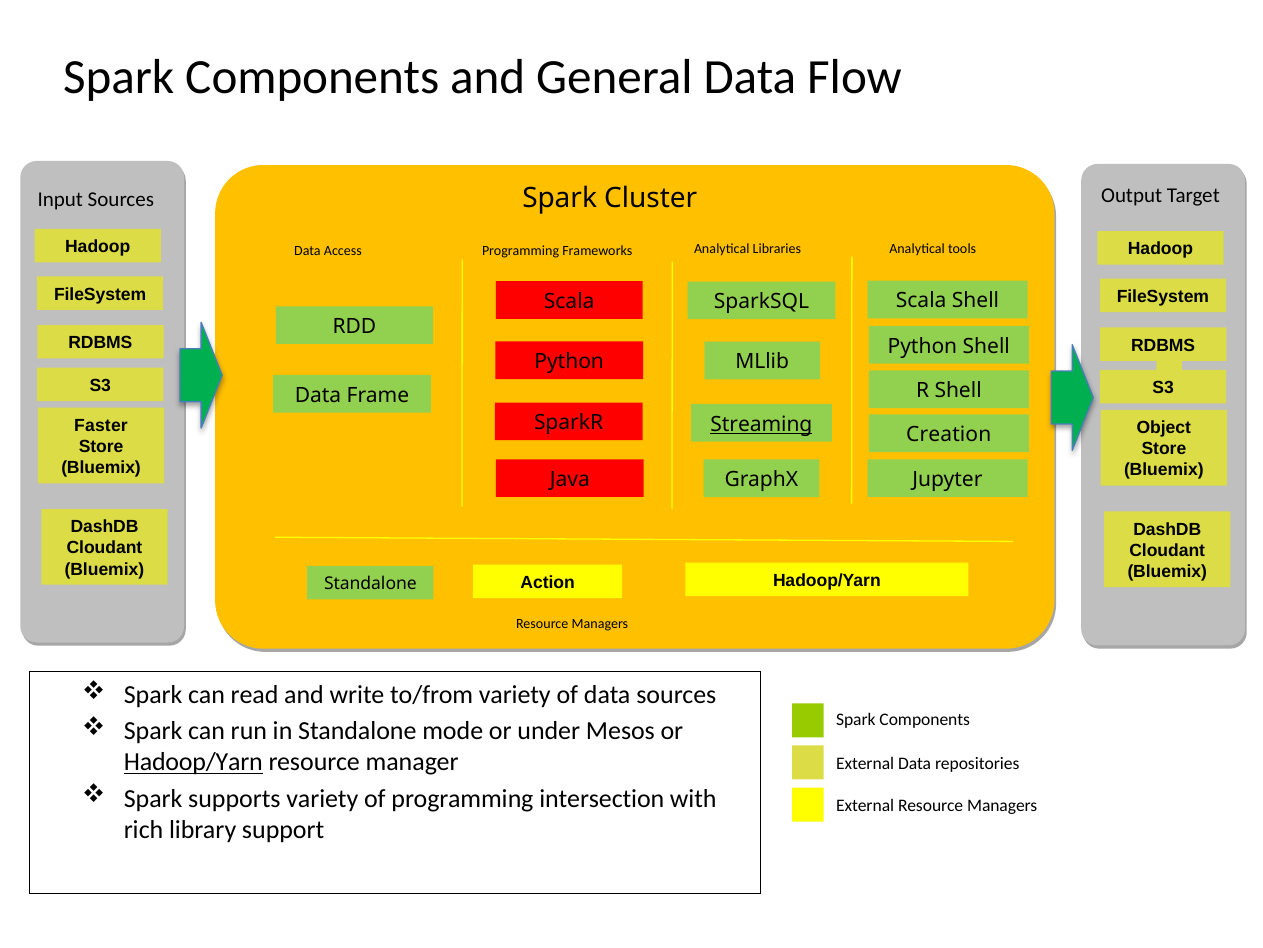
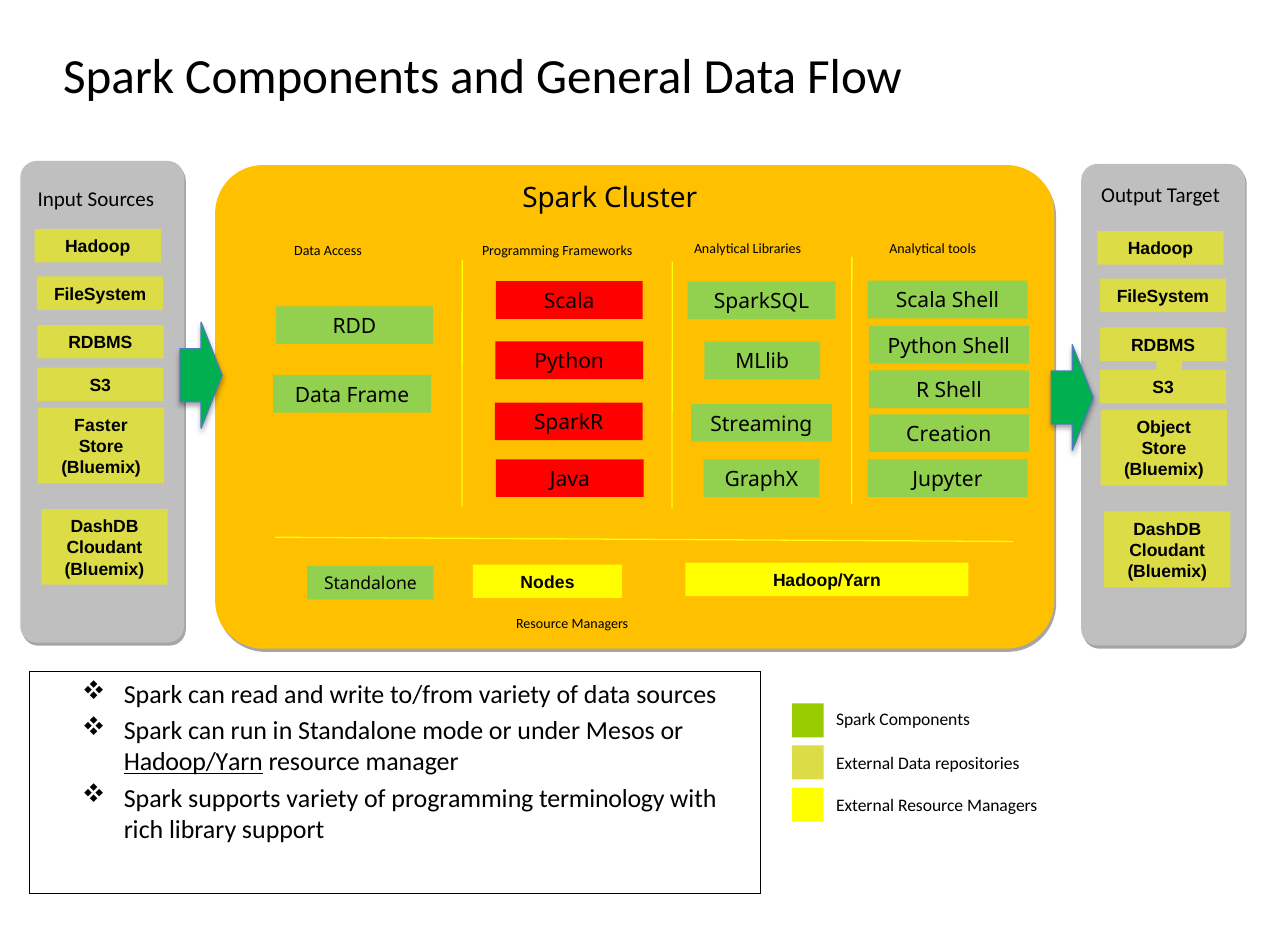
Streaming underline: present -> none
Action: Action -> Nodes
intersection: intersection -> terminology
